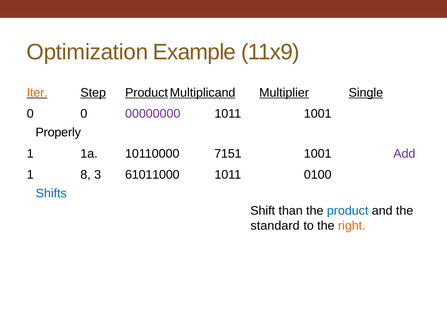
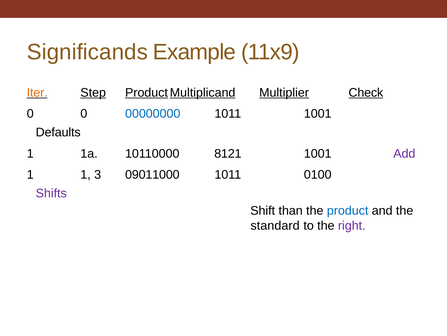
Optimization: Optimization -> Significands
Single: Single -> Check
00000000 colour: purple -> blue
Properly: Properly -> Defaults
7151: 7151 -> 8121
1 8: 8 -> 1
61011000: 61011000 -> 09011000
Shifts colour: blue -> purple
right colour: orange -> purple
